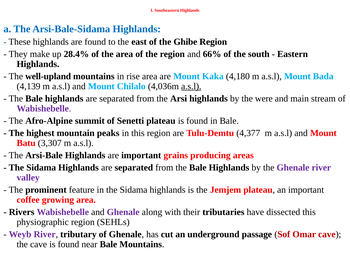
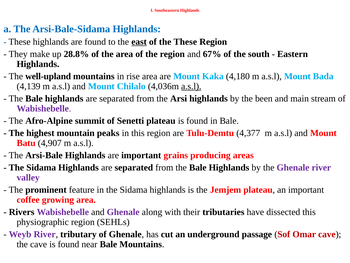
east underline: none -> present
the Ghibe: Ghibe -> These
28.4%: 28.4% -> 28.8%
66%: 66% -> 67%
were: were -> been
3,307: 3,307 -> 4,907
